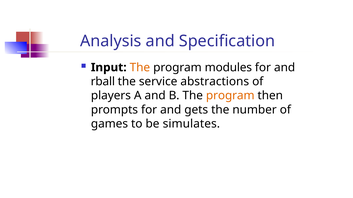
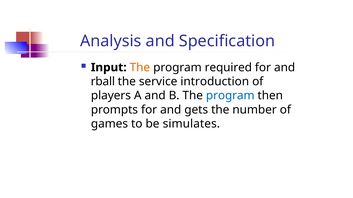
modules: modules -> required
abstractions: abstractions -> introduction
program at (230, 96) colour: orange -> blue
